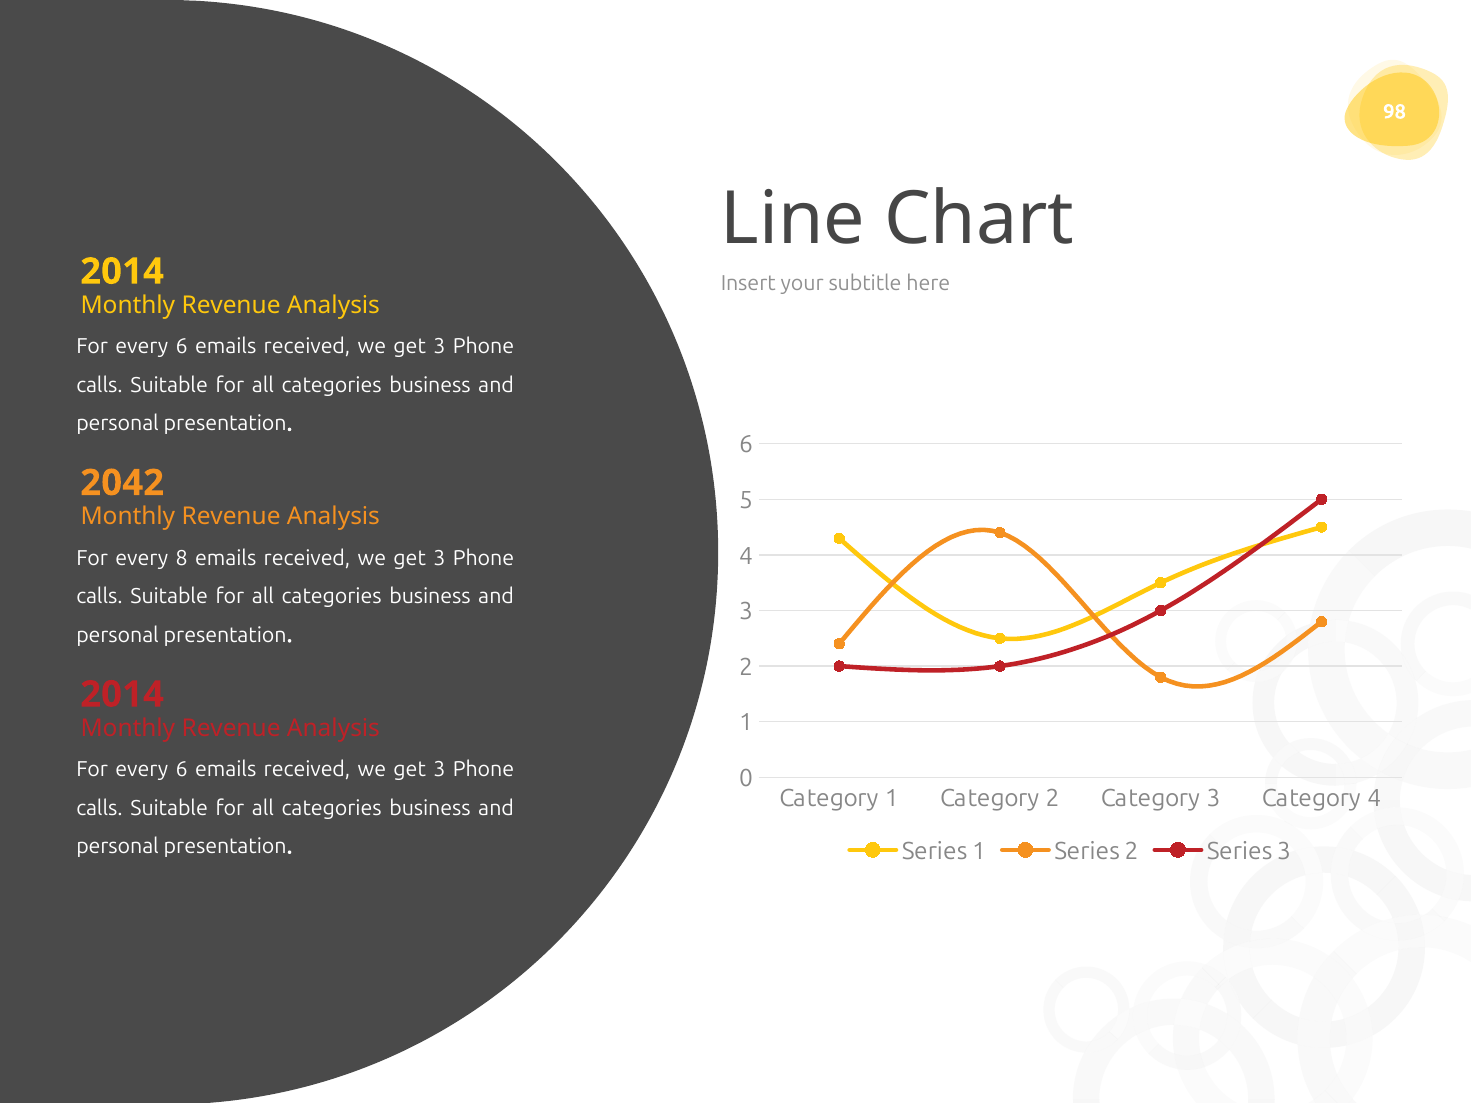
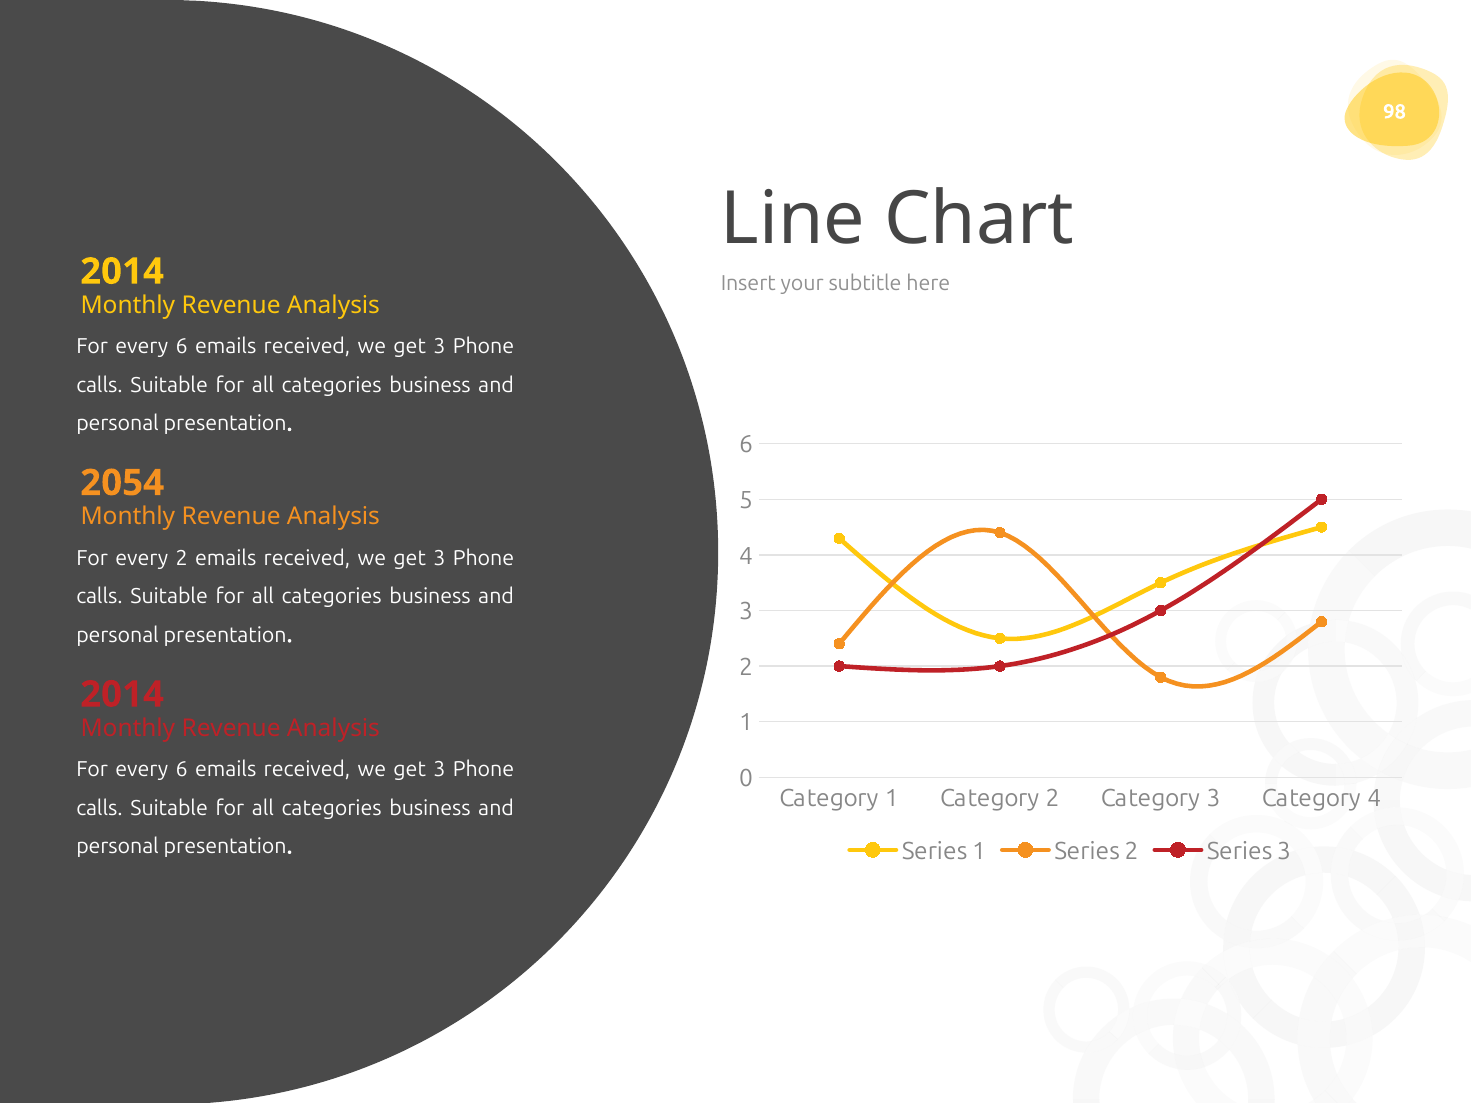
2042: 2042 -> 2054
every 8: 8 -> 2
